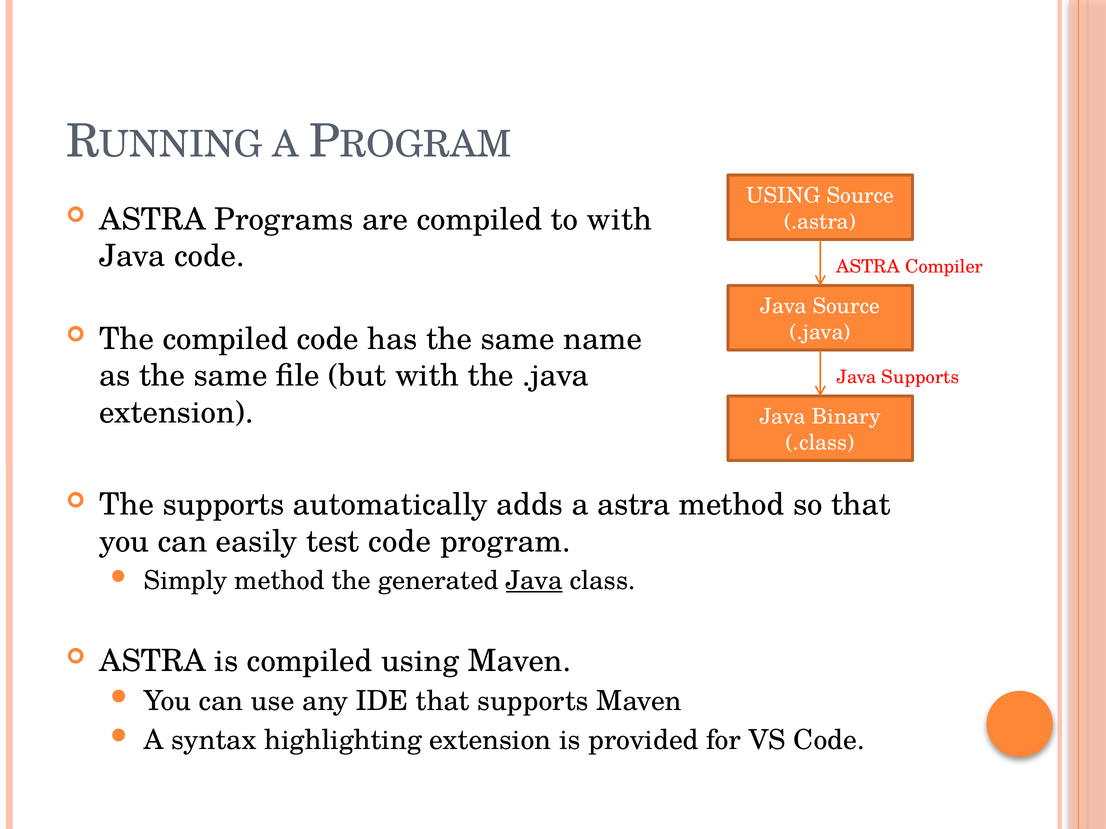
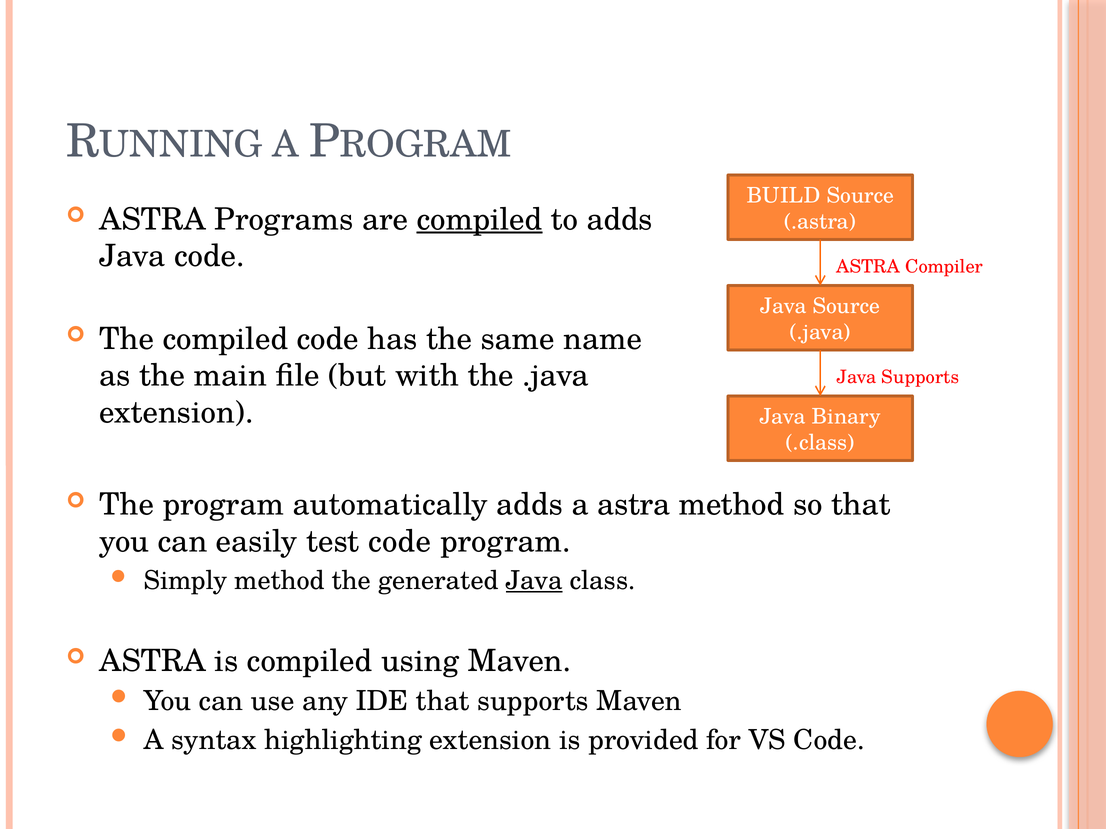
USING at (783, 196): USING -> BUILD
compiled at (480, 220) underline: none -> present
to with: with -> adds
as the same: same -> main
The supports: supports -> program
